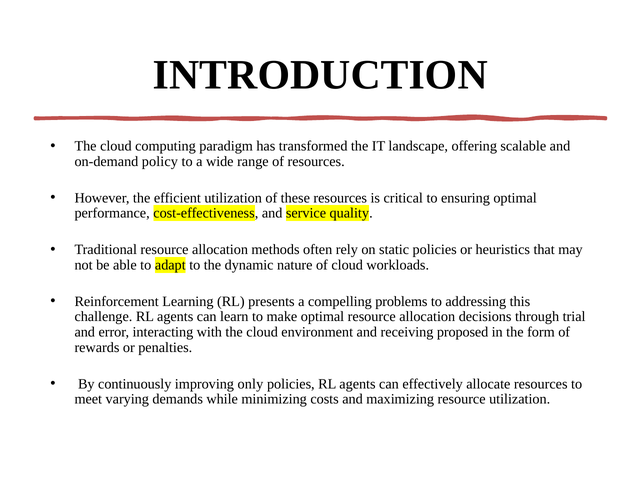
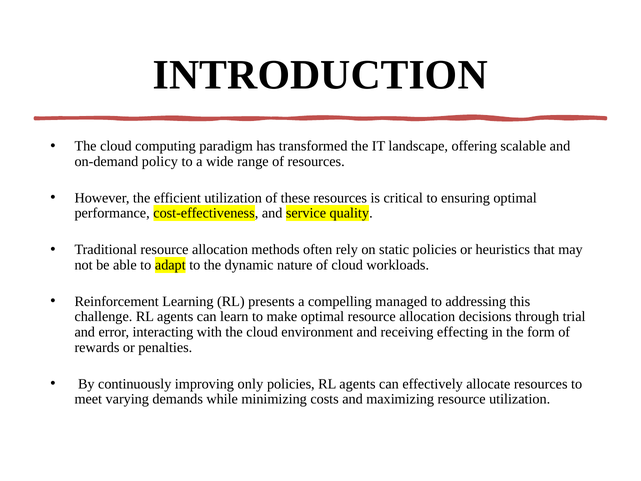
problems: problems -> managed
proposed: proposed -> effecting
